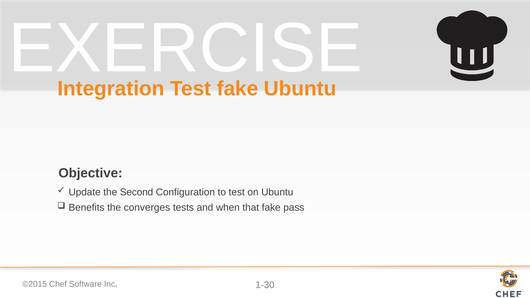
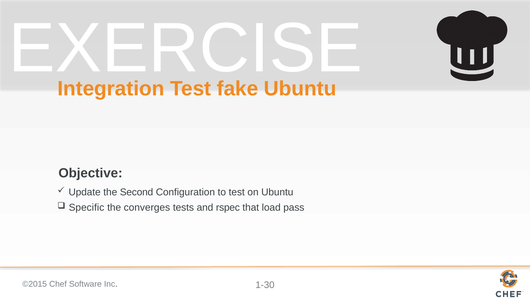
Benefits: Benefits -> Specific
when: when -> rspec
that fake: fake -> load
